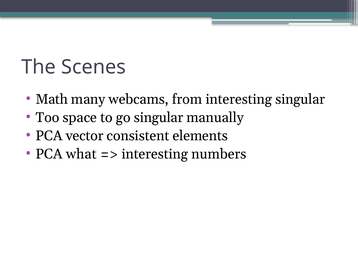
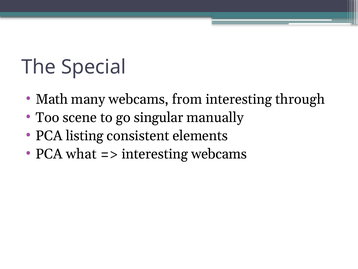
Scenes: Scenes -> Special
interesting singular: singular -> through
space: space -> scene
vector: vector -> listing
interesting numbers: numbers -> webcams
